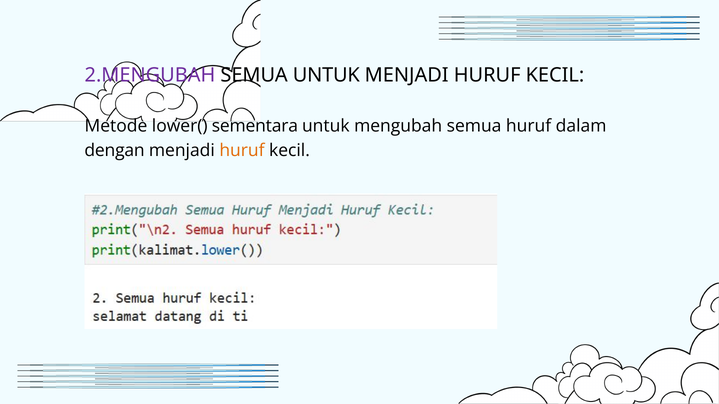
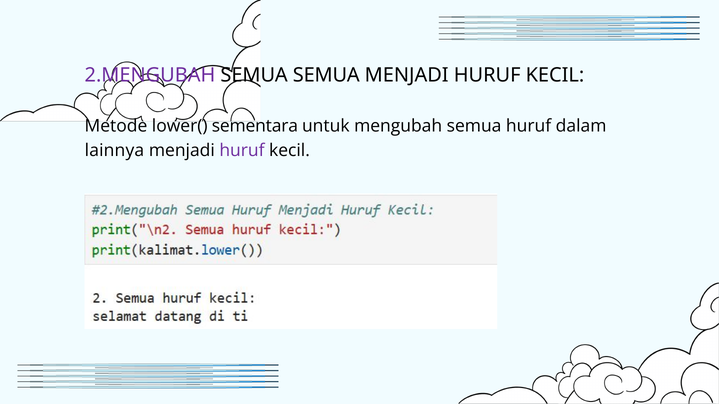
SEMUA UNTUK: UNTUK -> SEMUA
dengan: dengan -> lainnya
huruf at (242, 150) colour: orange -> purple
